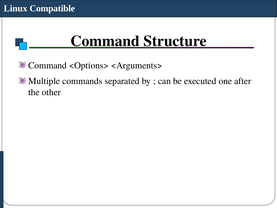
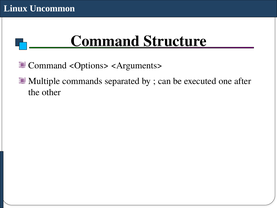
Compatible: Compatible -> Uncommon
